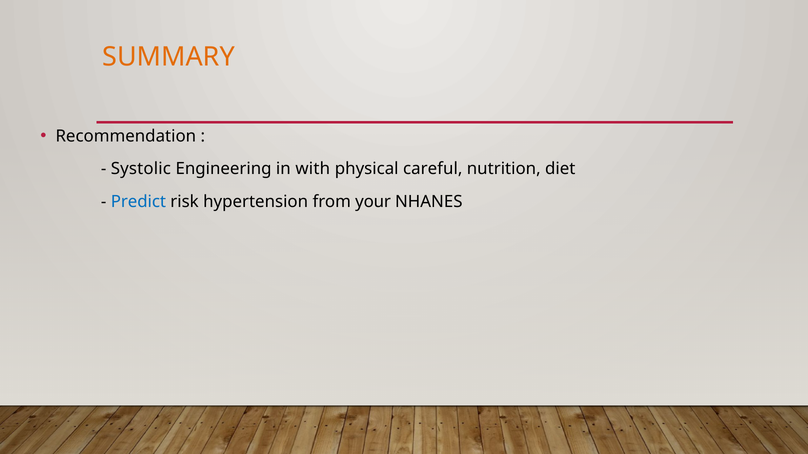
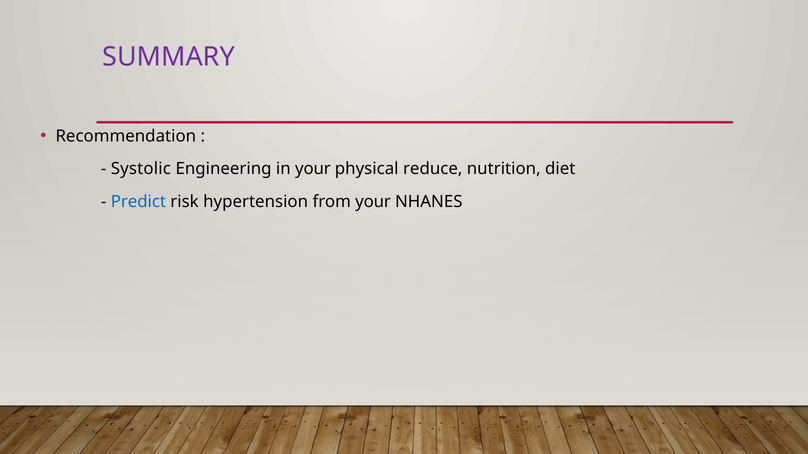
SUMMARY colour: orange -> purple
in with: with -> your
careful: careful -> reduce
